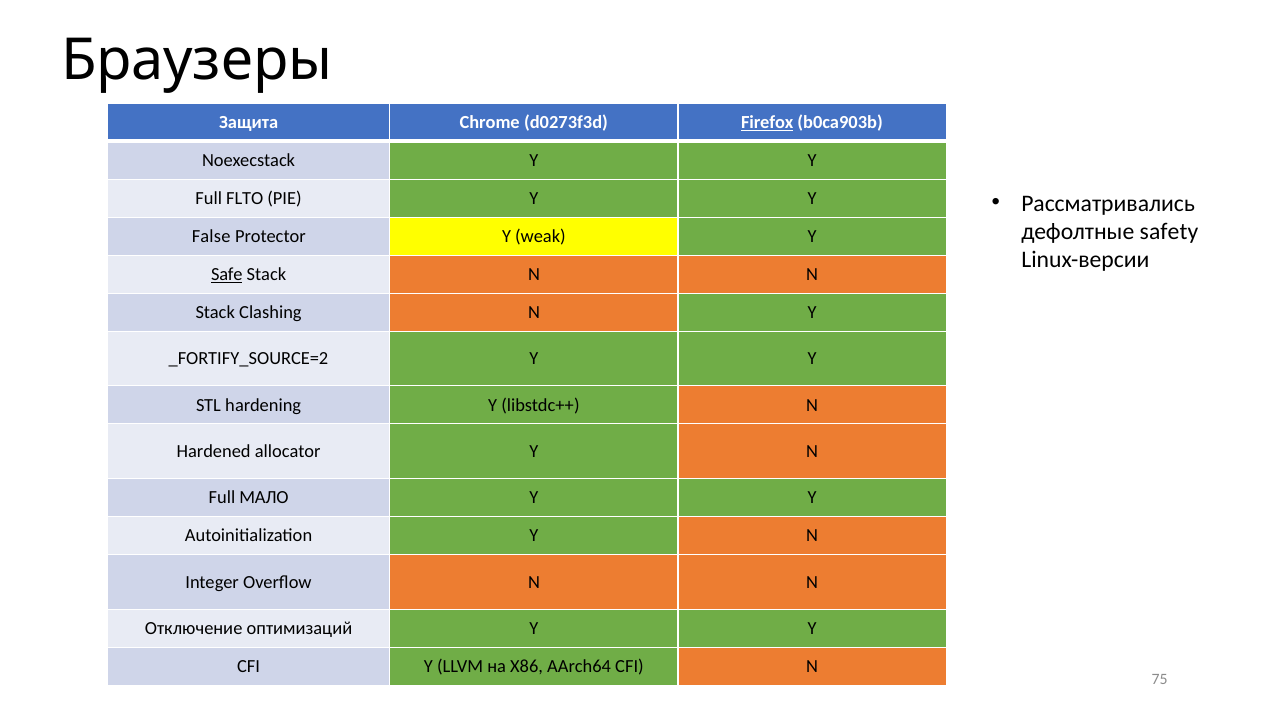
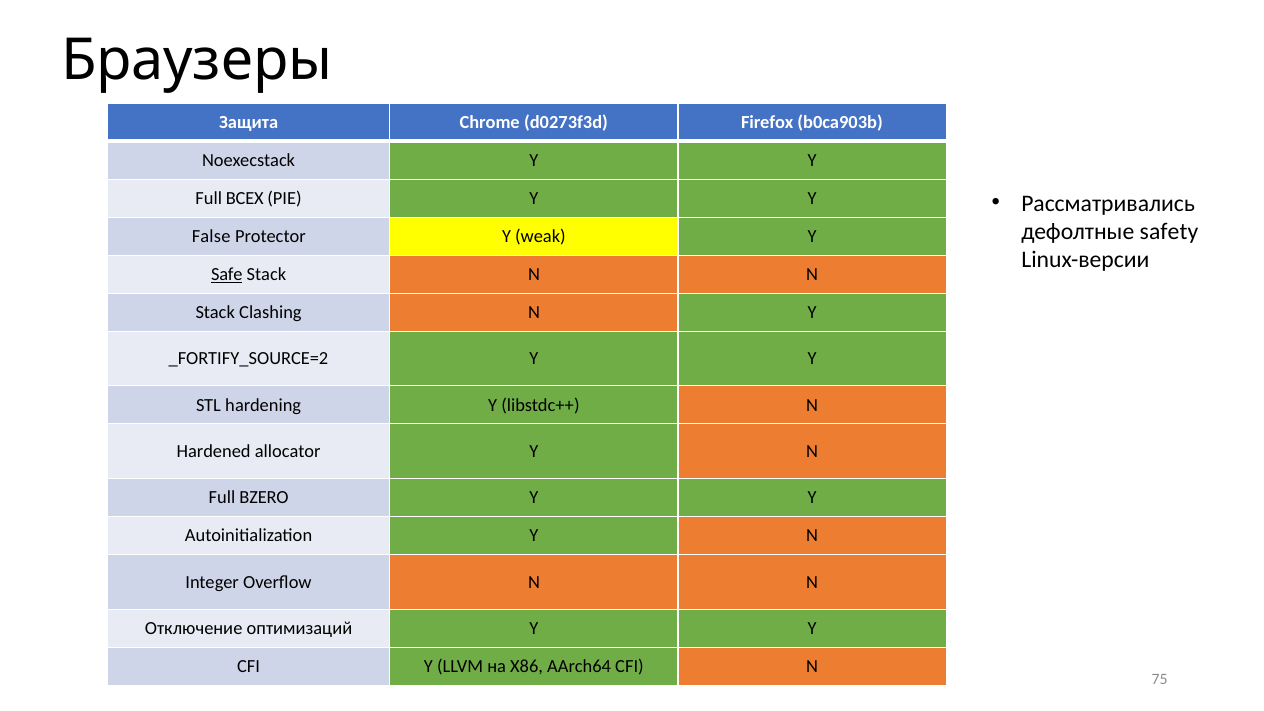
Firefox underline: present -> none
FLTO: FLTO -> ВСЕХ
МАЛО: МАЛО -> BZERO
